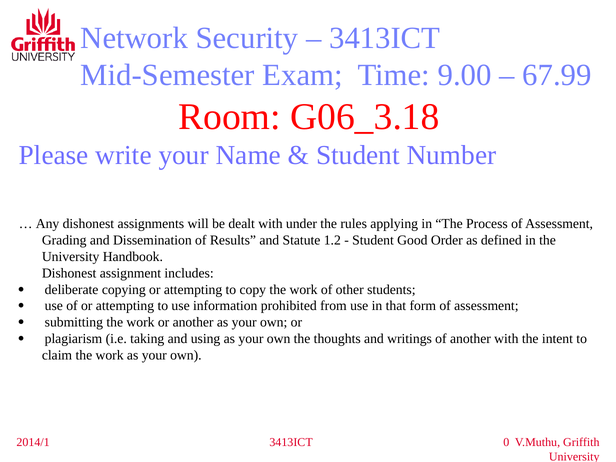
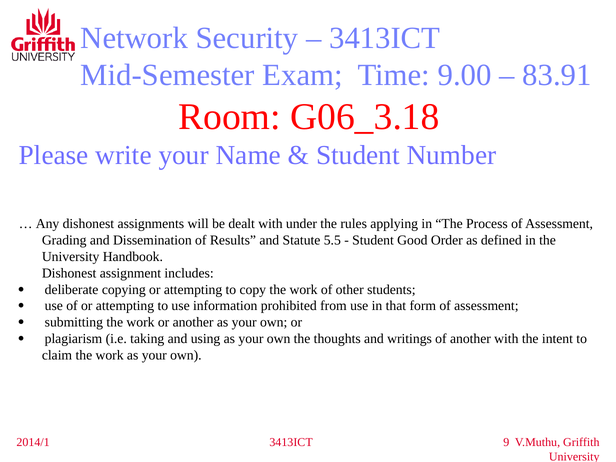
67.99: 67.99 -> 83.91
1.2: 1.2 -> 5.5
0: 0 -> 9
